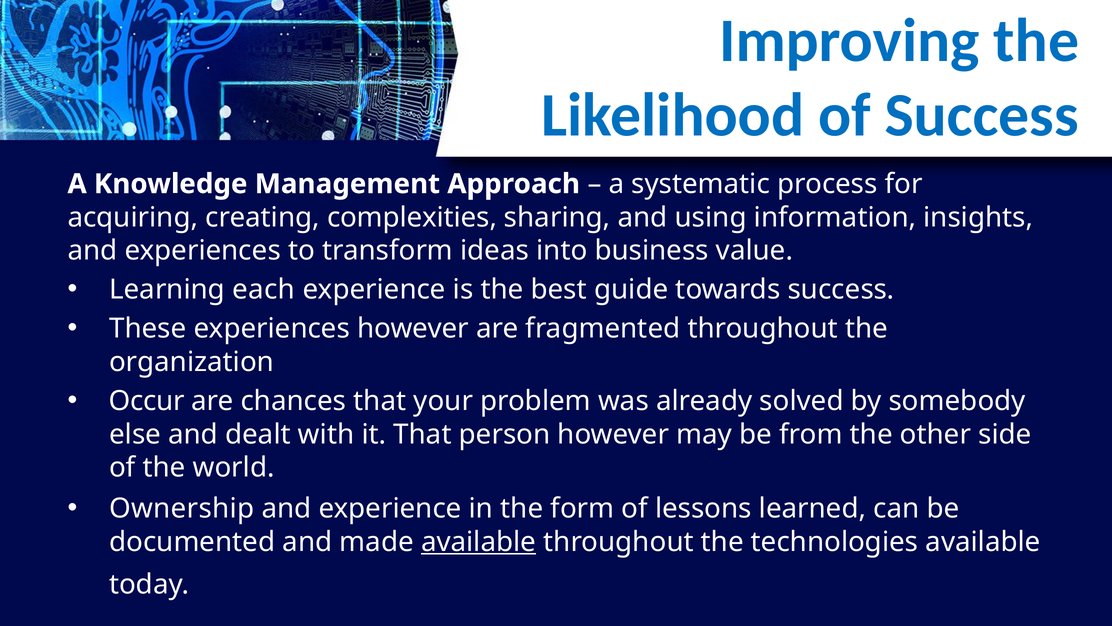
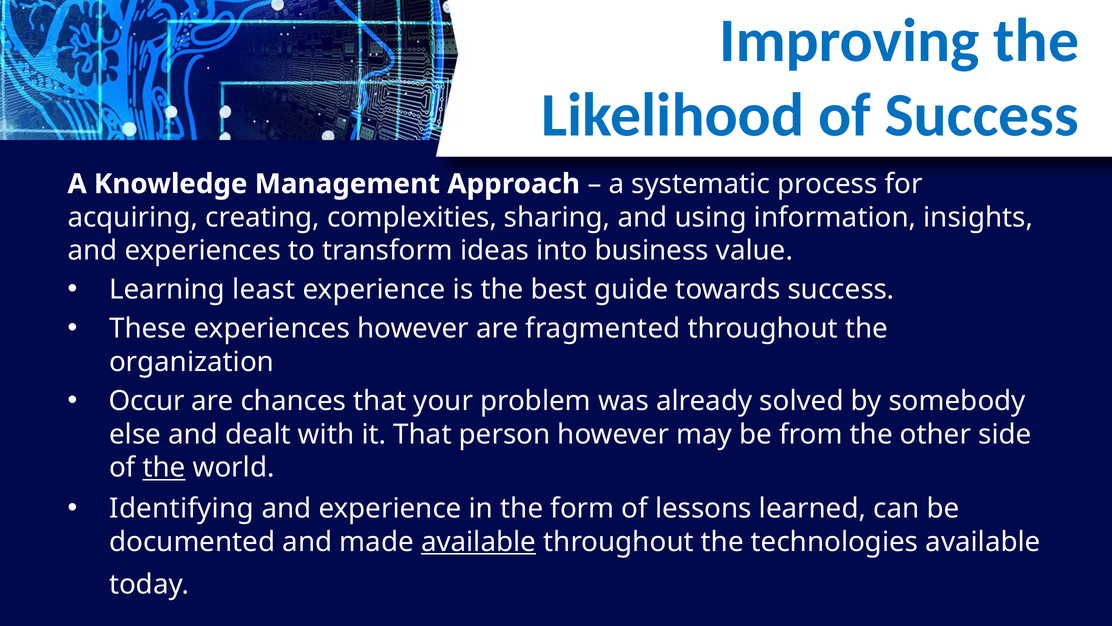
each: each -> least
the at (164, 467) underline: none -> present
Ownership: Ownership -> Identifying
